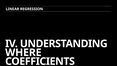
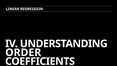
WHERE: WHERE -> ORDER
